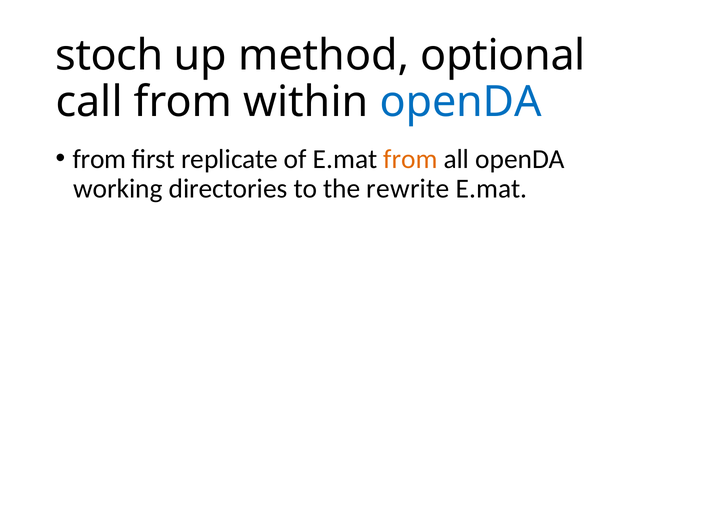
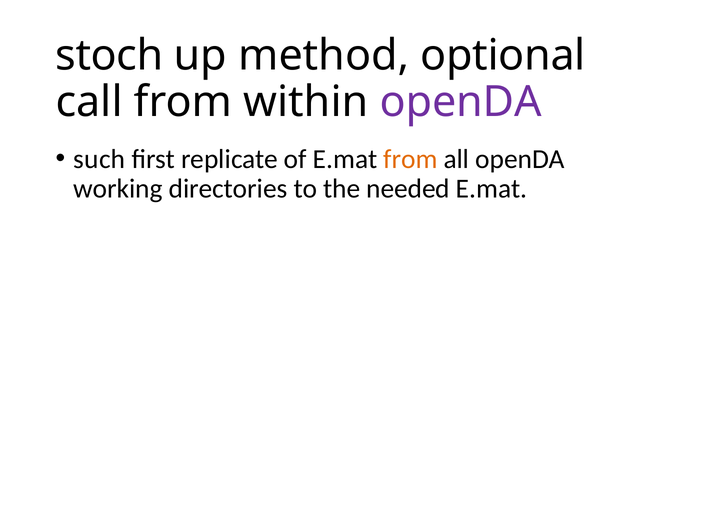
openDA at (461, 102) colour: blue -> purple
from at (100, 159): from -> such
rewrite: rewrite -> needed
